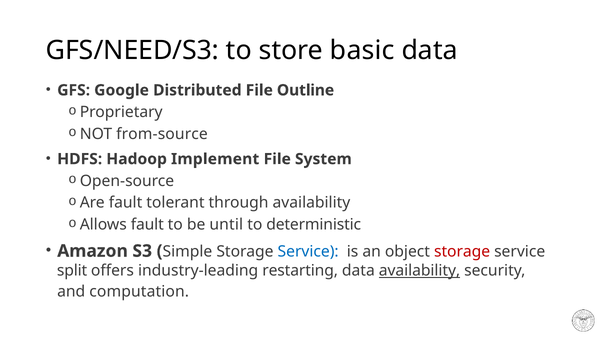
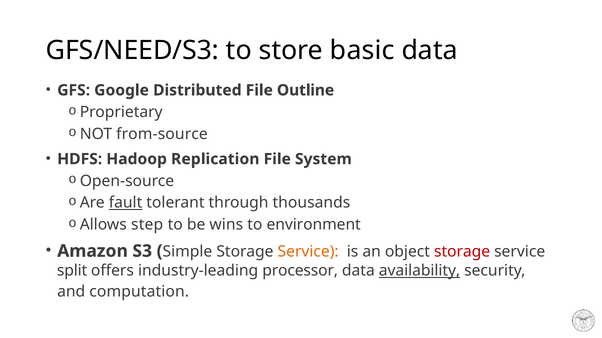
Implement: Implement -> Replication
fault at (126, 203) underline: none -> present
through availability: availability -> thousands
Allows fault: fault -> step
until: until -> wins
deterministic: deterministic -> environment
Service at (308, 252) colour: blue -> orange
restarting: restarting -> processor
